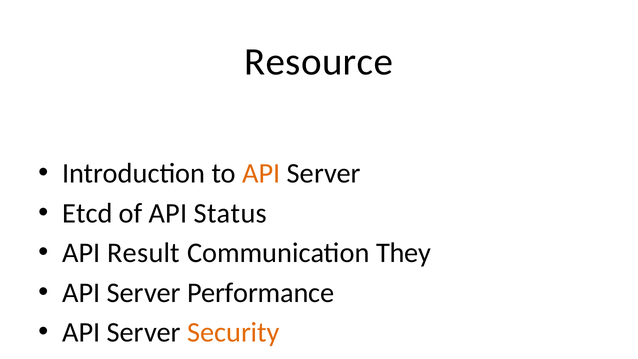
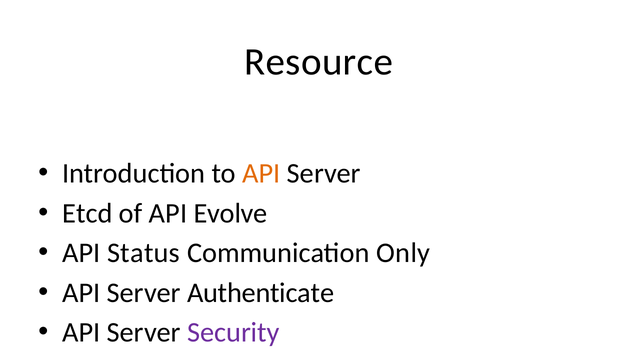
Status: Status -> Evolve
Result: Result -> Status
They: They -> Only
Performance: Performance -> Authenticate
Security colour: orange -> purple
